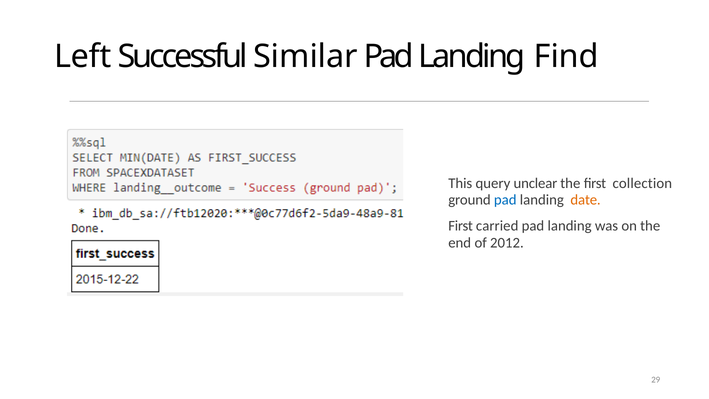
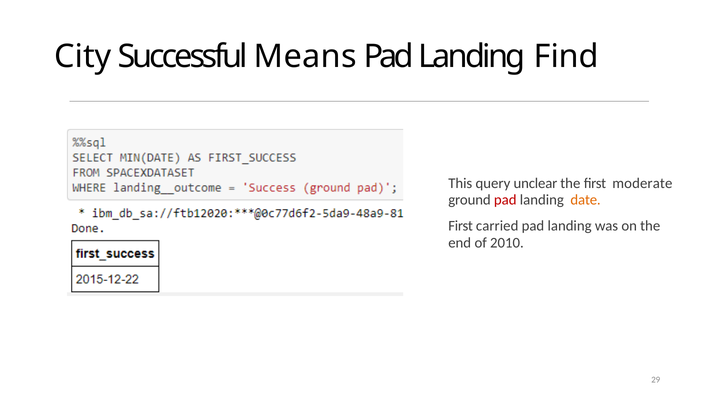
Left: Left -> City
Similar: Similar -> Means
collection: collection -> moderate
pad at (505, 200) colour: blue -> red
2012: 2012 -> 2010
